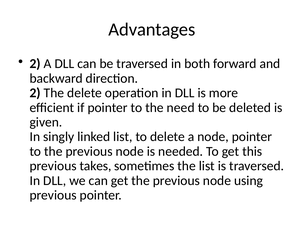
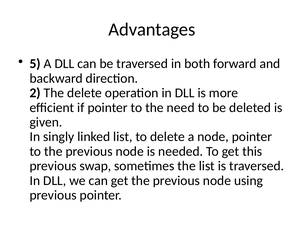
2 at (35, 64): 2 -> 5
takes: takes -> swap
